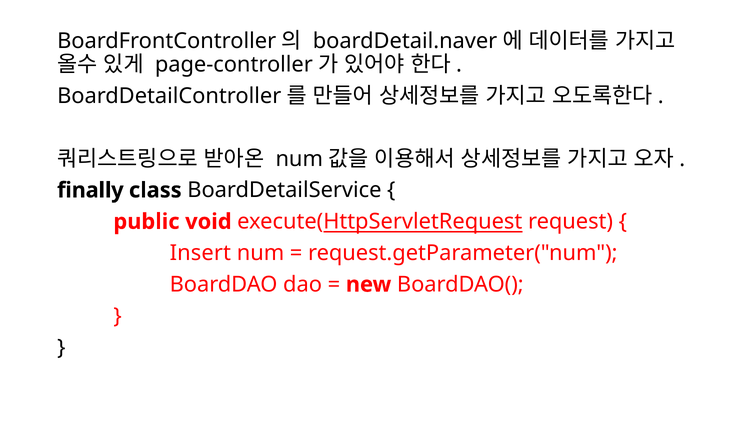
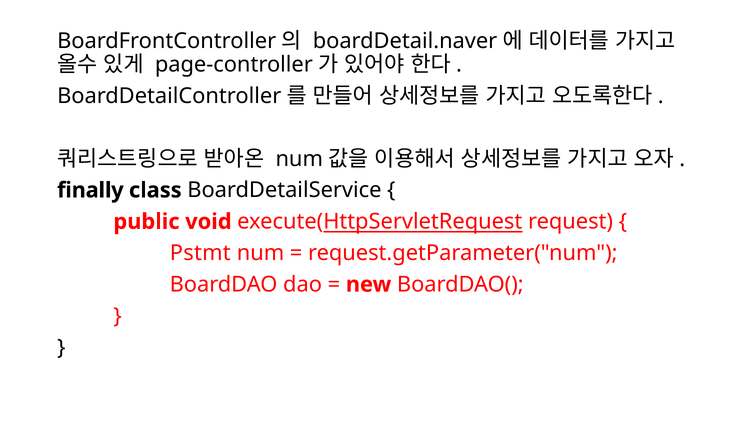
Insert: Insert -> Pstmt
